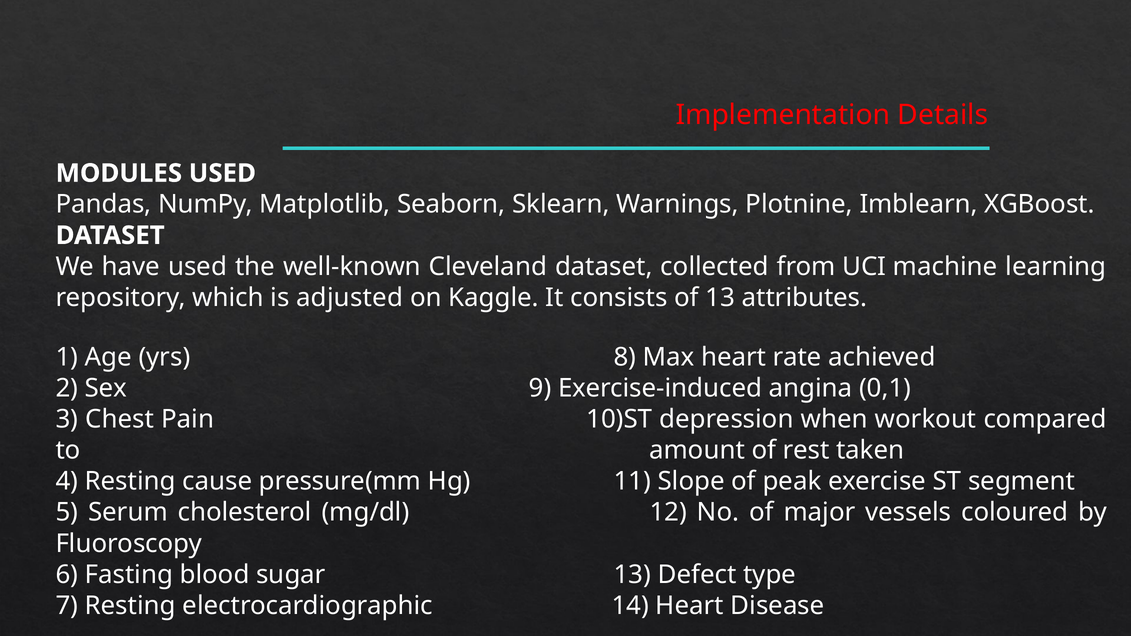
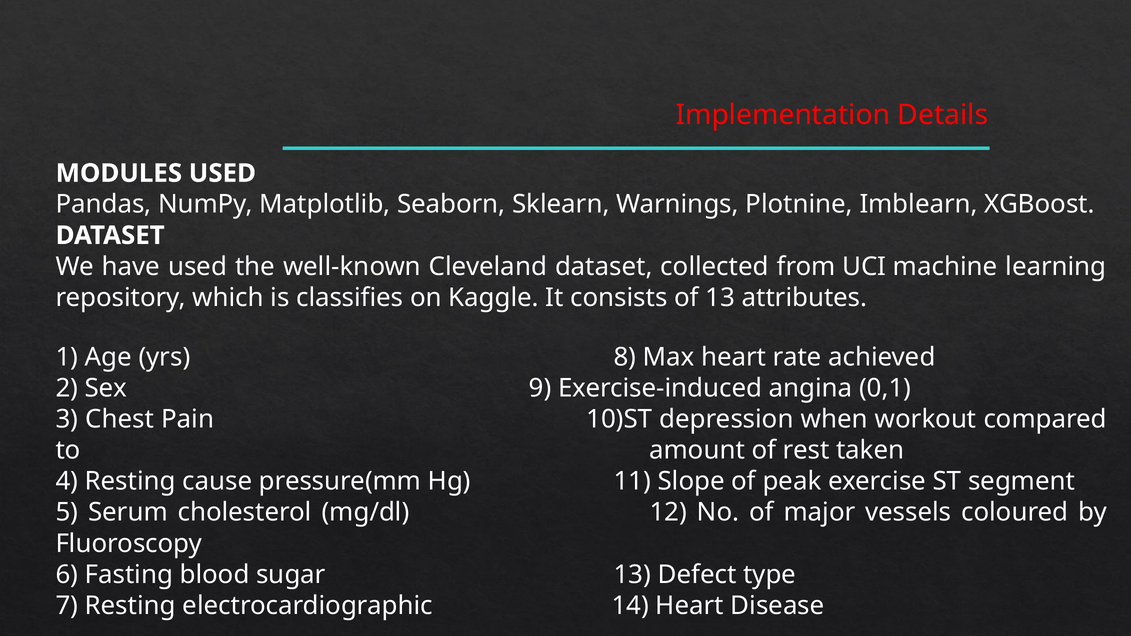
adjusted: adjusted -> classifies
